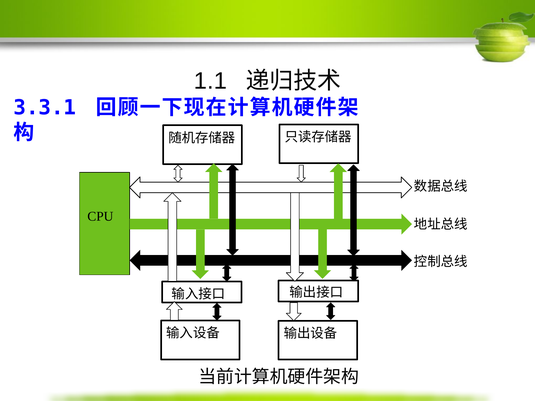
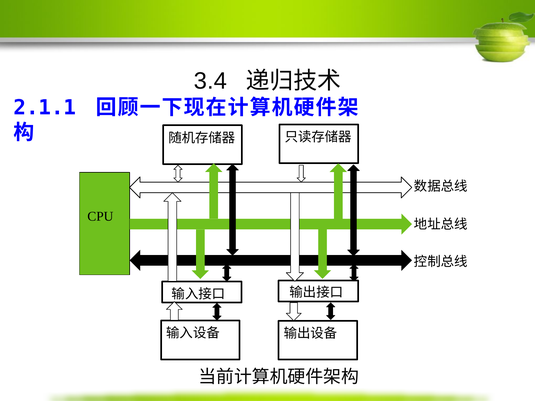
1.1: 1.1 -> 3.4
3.3.1: 3.3.1 -> 2.1.1
